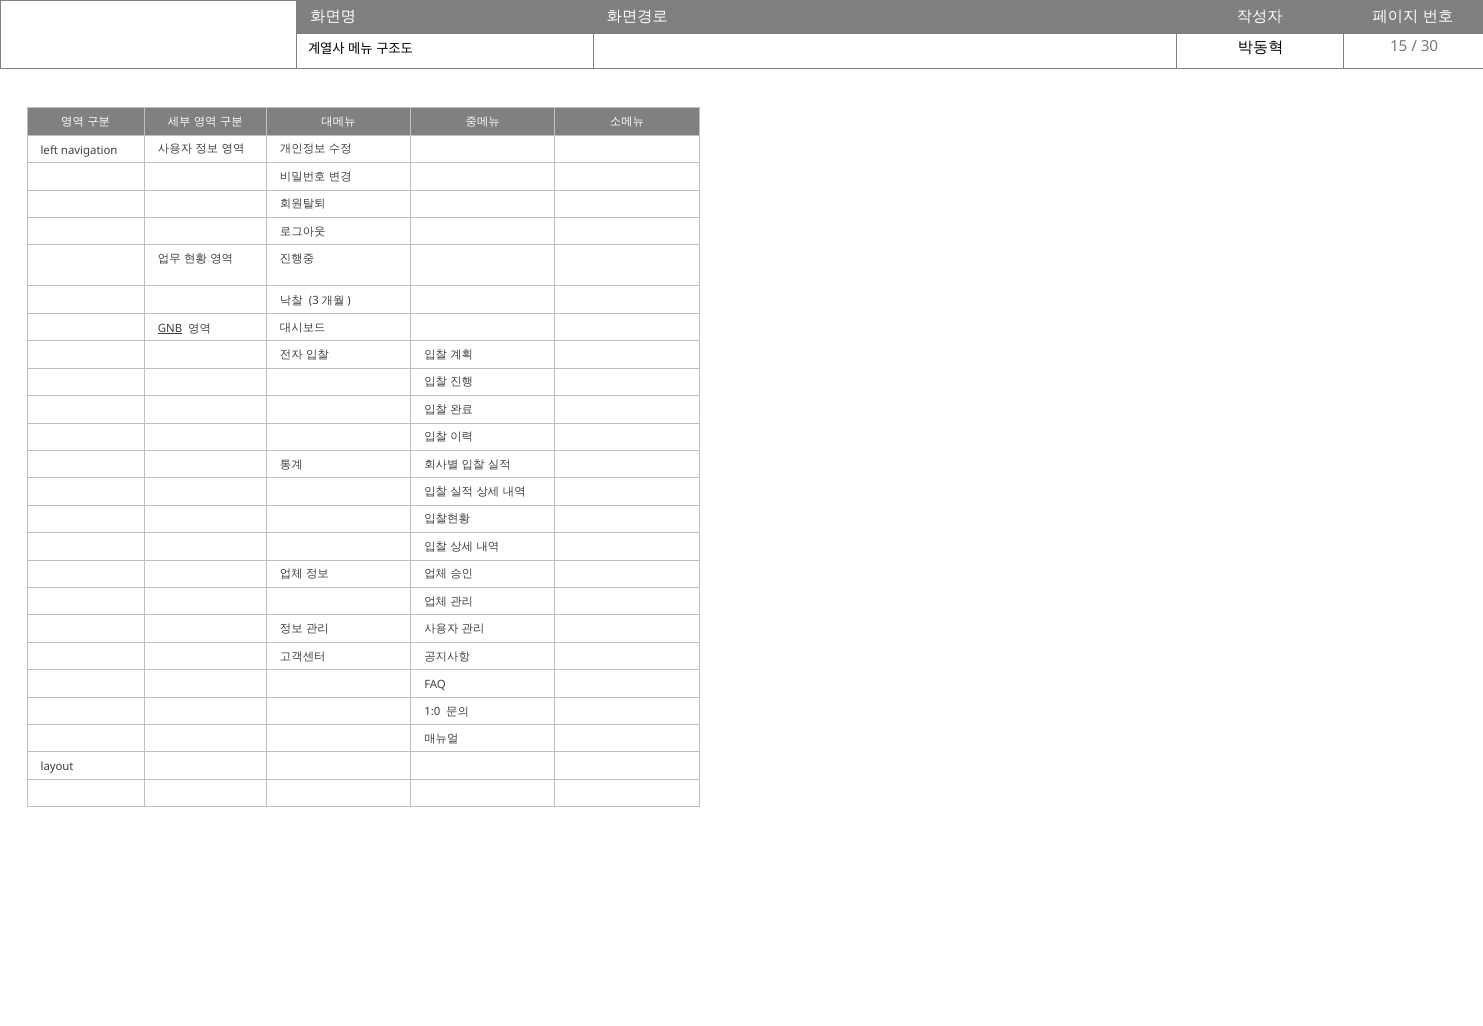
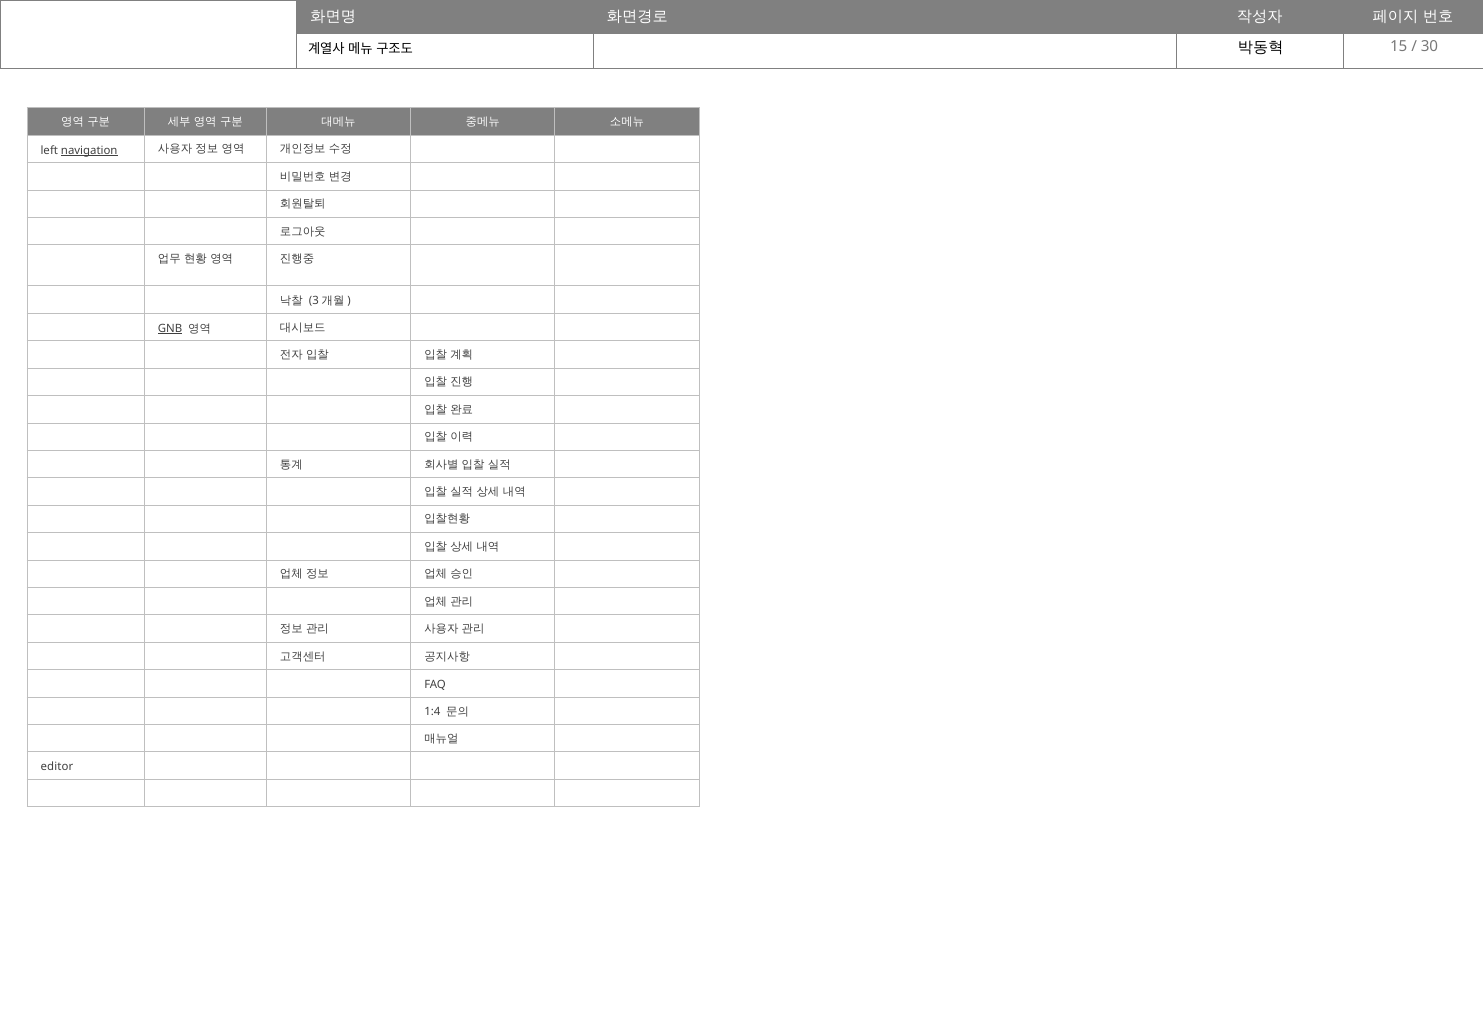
navigation underline: none -> present
1:0: 1:0 -> 1:4
layout: layout -> editor
